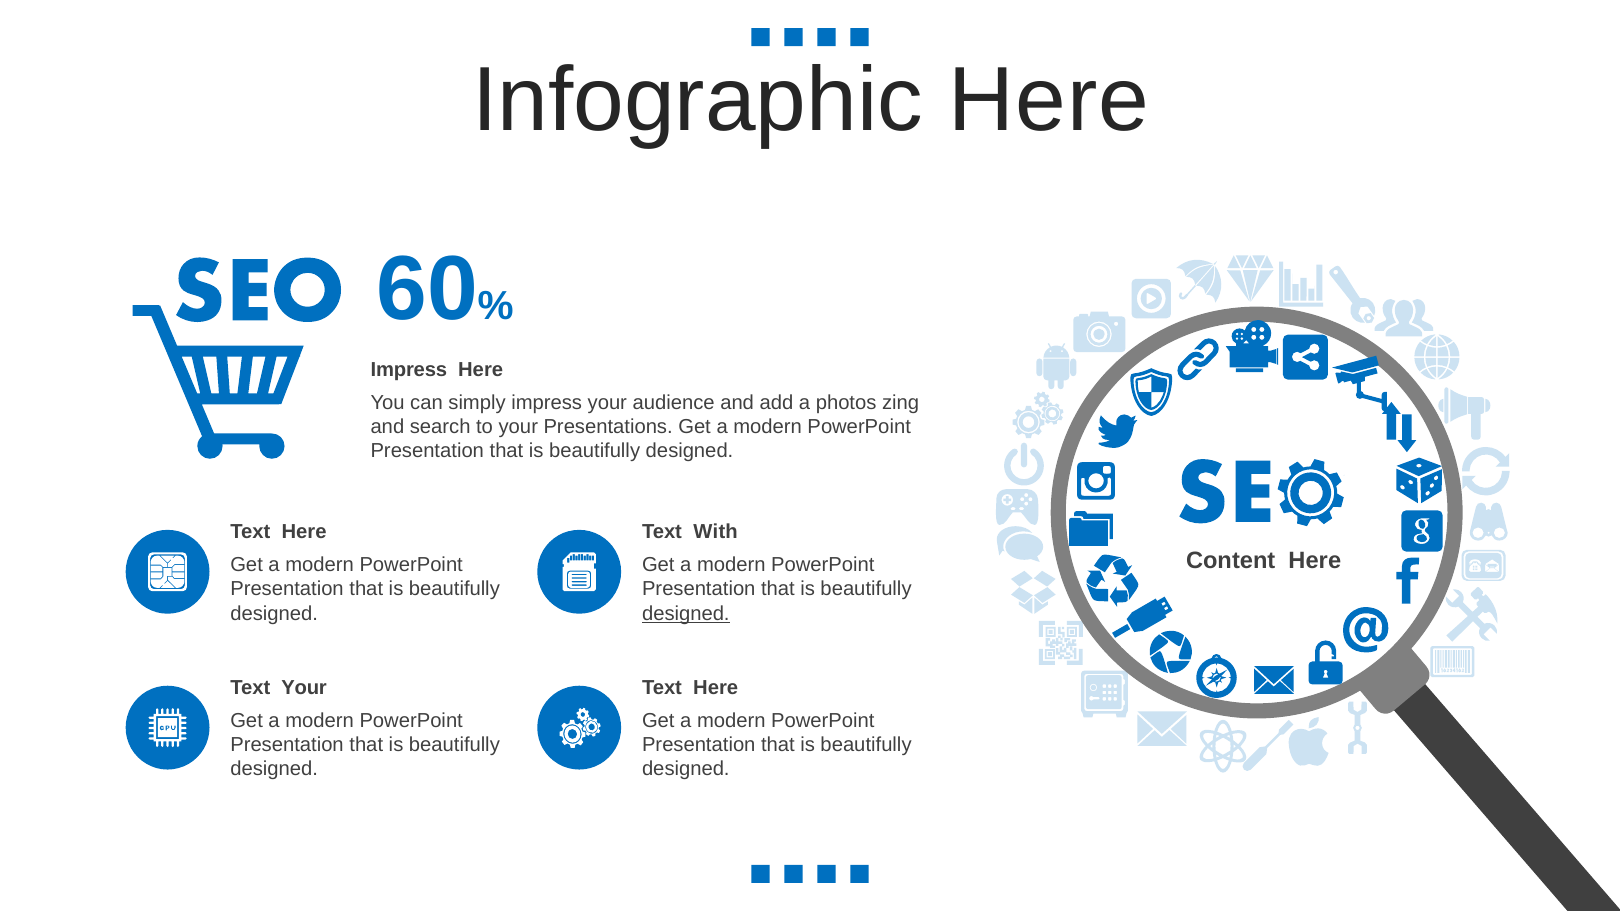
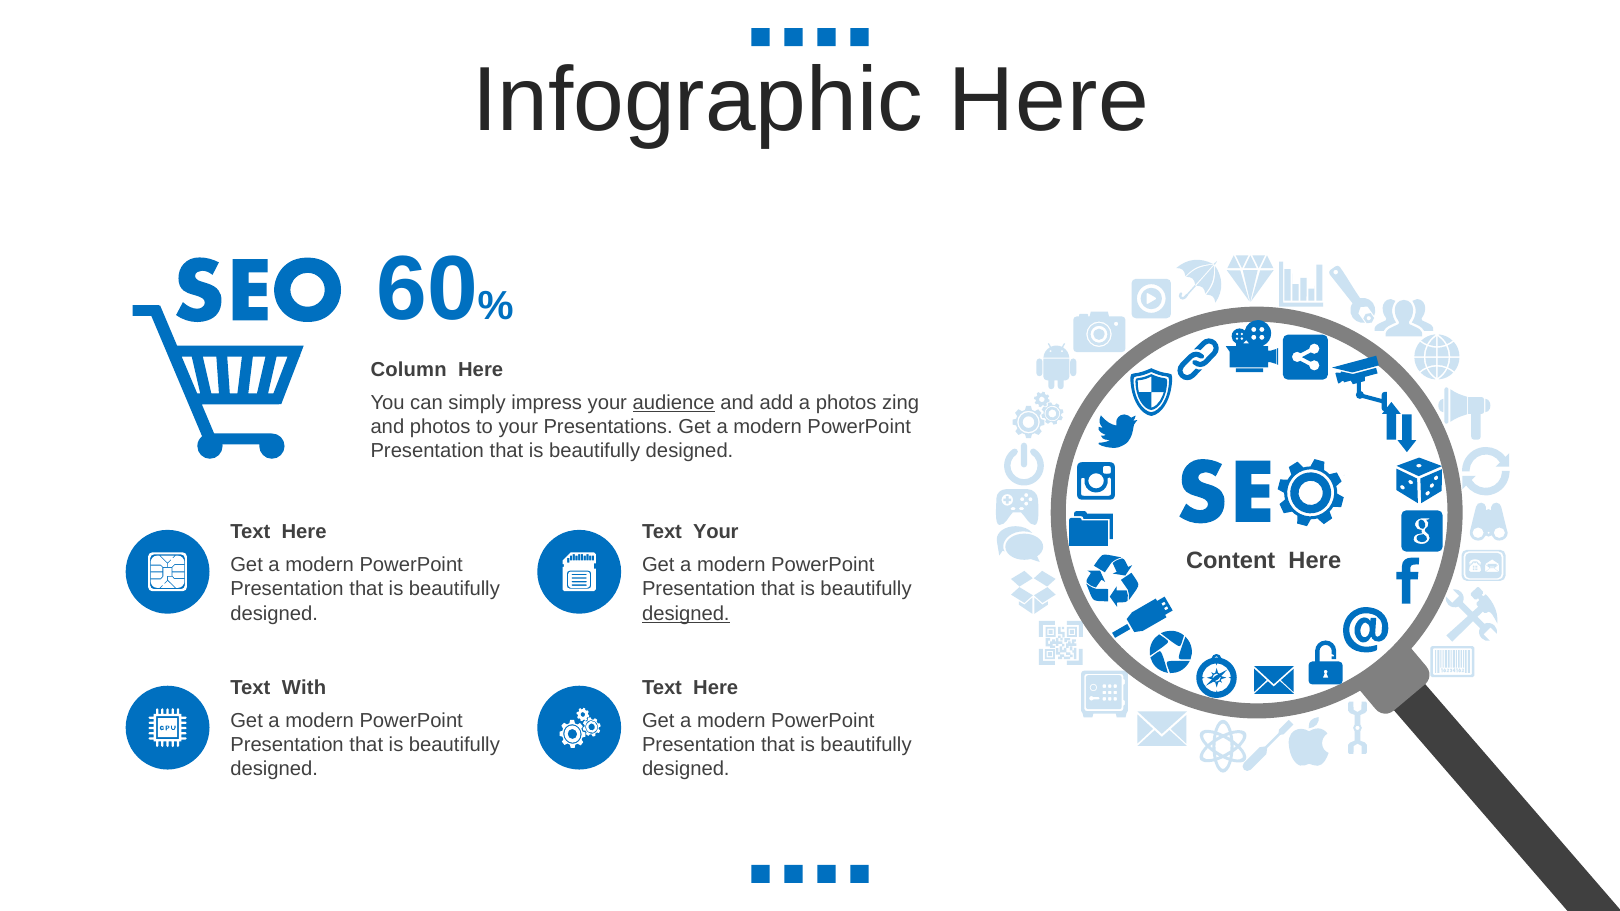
Impress at (409, 370): Impress -> Column
audience underline: none -> present
and search: search -> photos
Text With: With -> Your
Text Your: Your -> With
